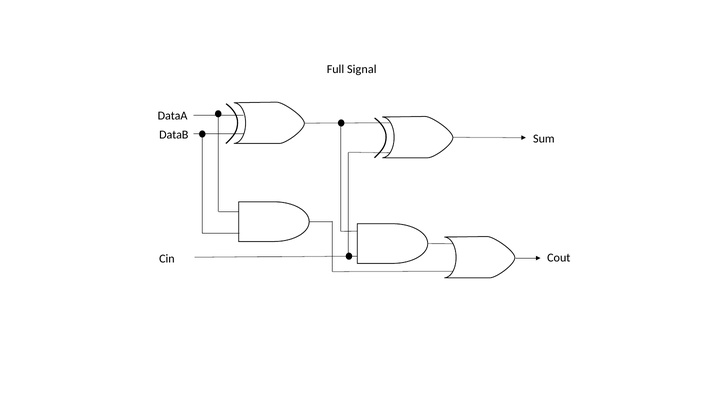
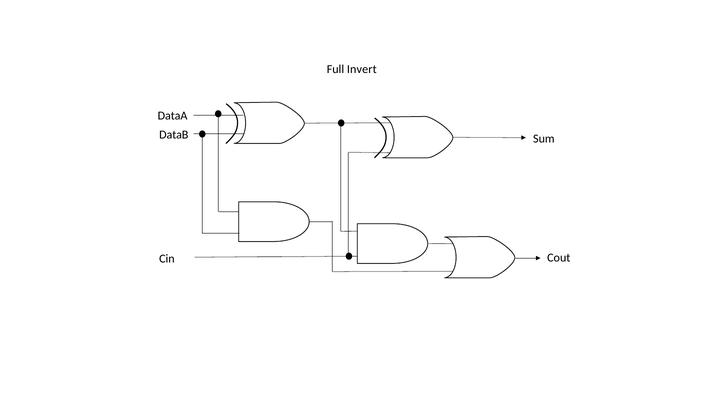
Signal: Signal -> Invert
